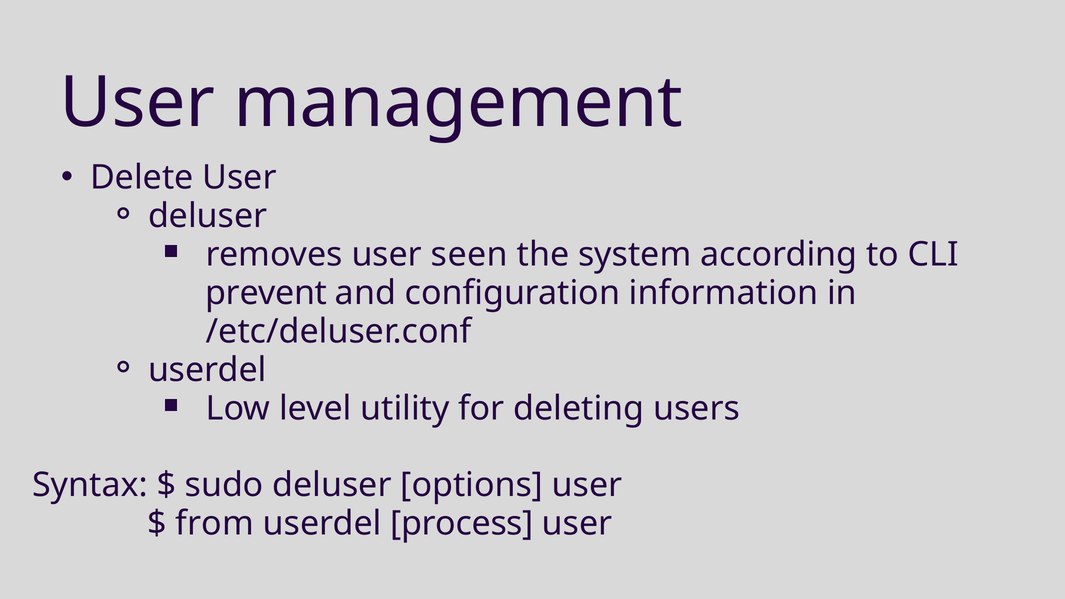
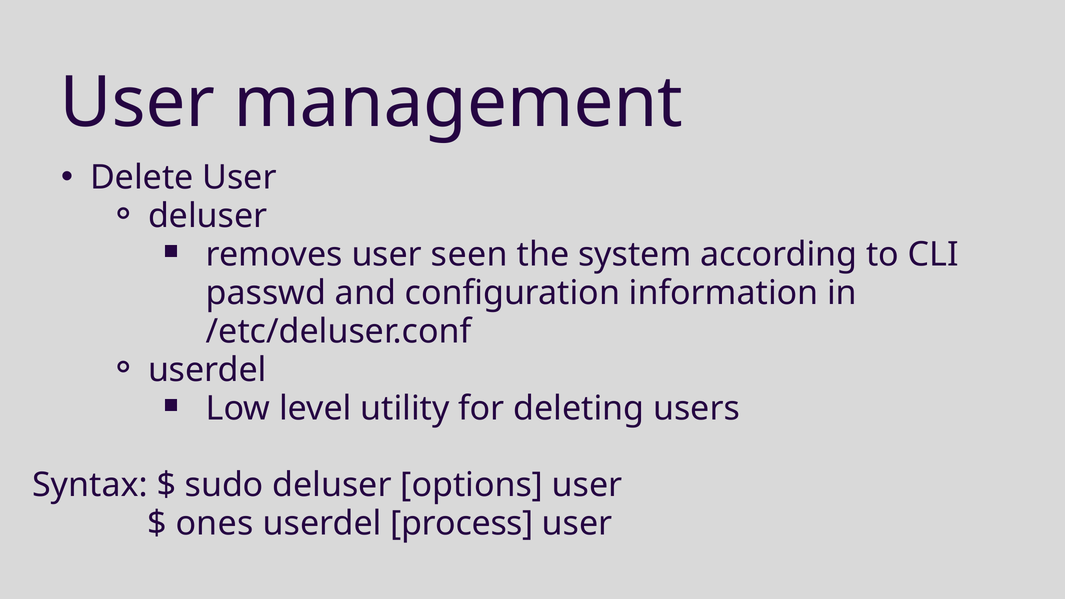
prevent: prevent -> passwd
from: from -> ones
